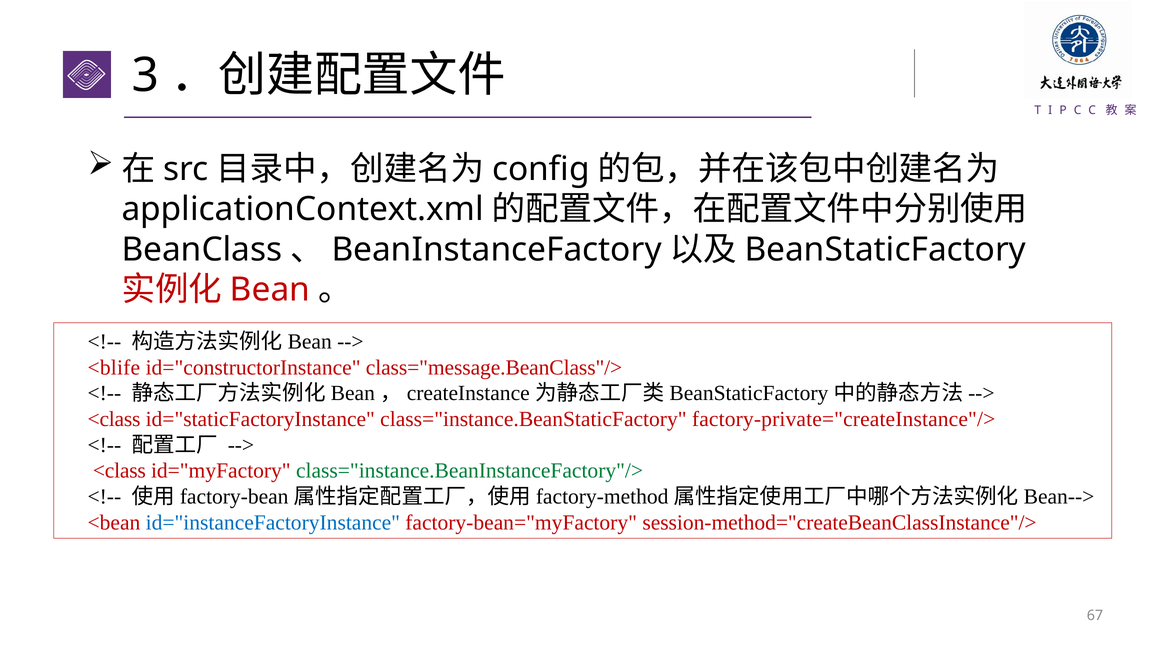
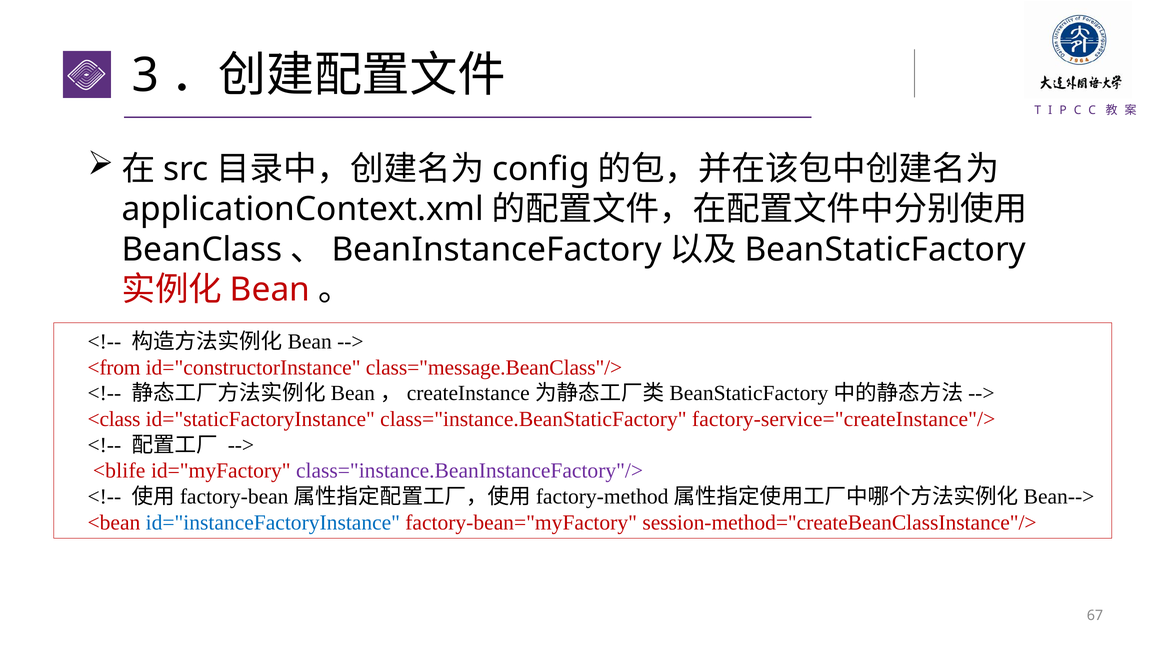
<blife: <blife -> <from
factory-private="createInstance"/>: factory-private="createInstance"/> -> factory-service="createInstance"/>
<class at (119, 471): <class -> <blife
class="instance.BeanInstanceFactory"/> colour: green -> purple
